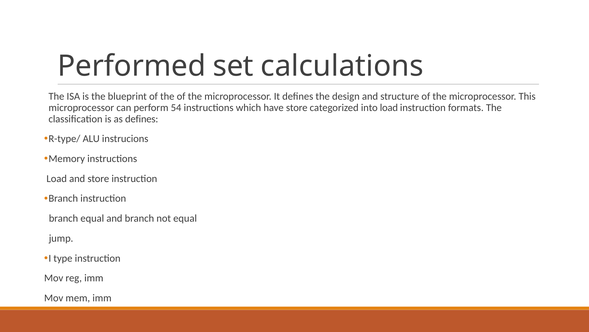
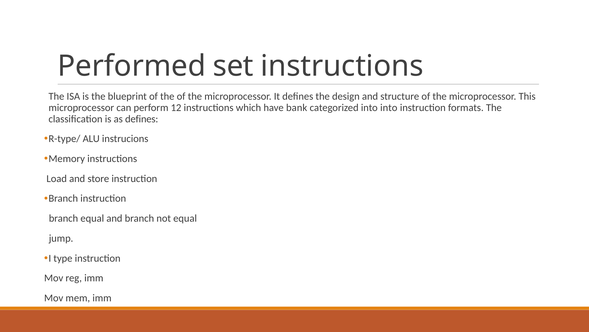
set calculations: calculations -> instructions
54: 54 -> 12
have store: store -> bank
into load: load -> into
